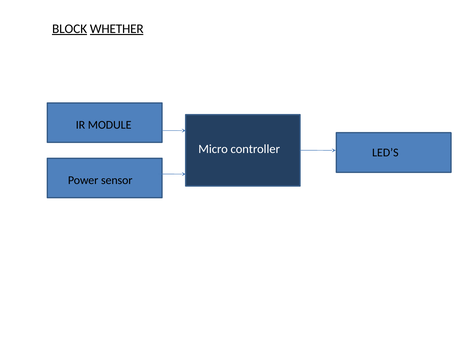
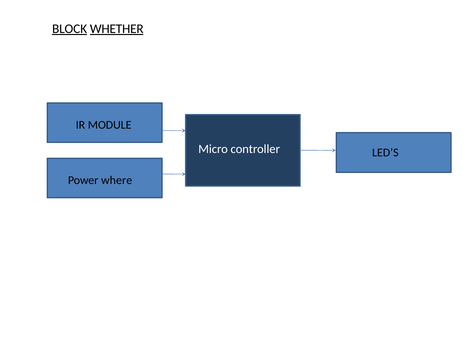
sensor: sensor -> where
